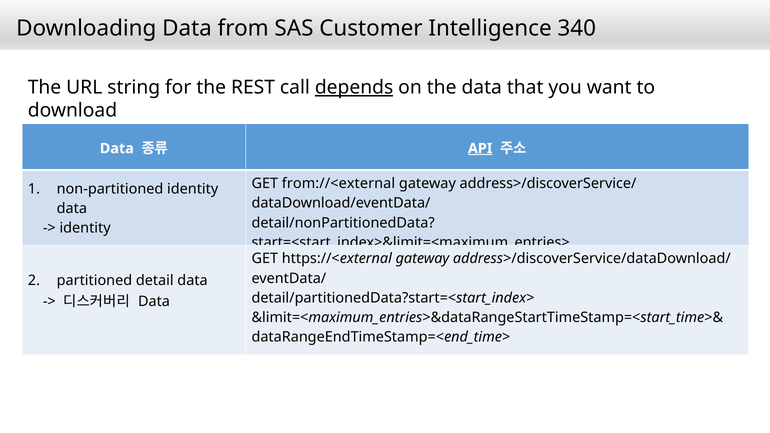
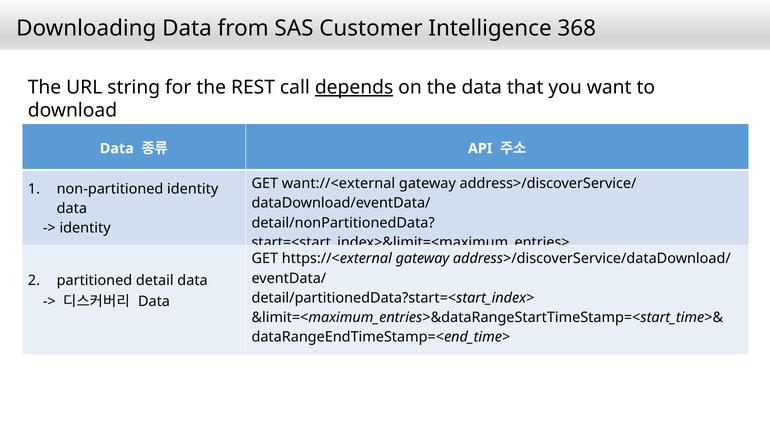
340: 340 -> 368
API underline: present -> none
from://<external: from://<external -> want://<external
